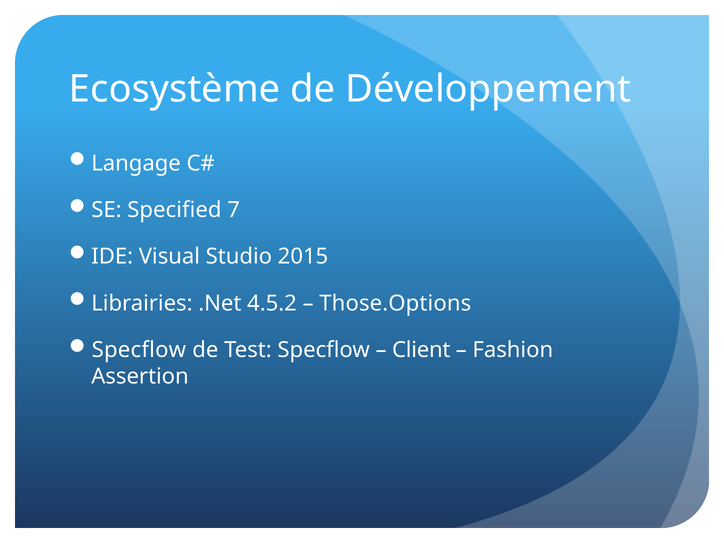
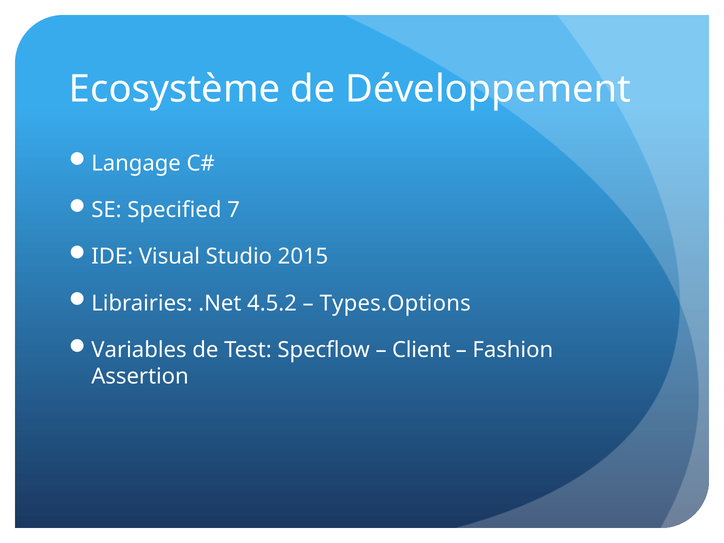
Those.Options: Those.Options -> Types.Options
Specflow at (139, 350): Specflow -> Variables
